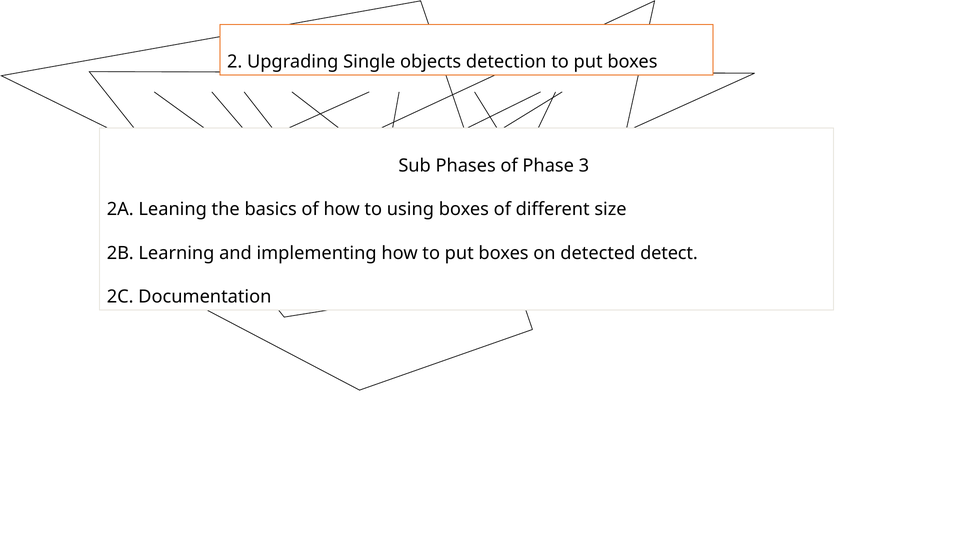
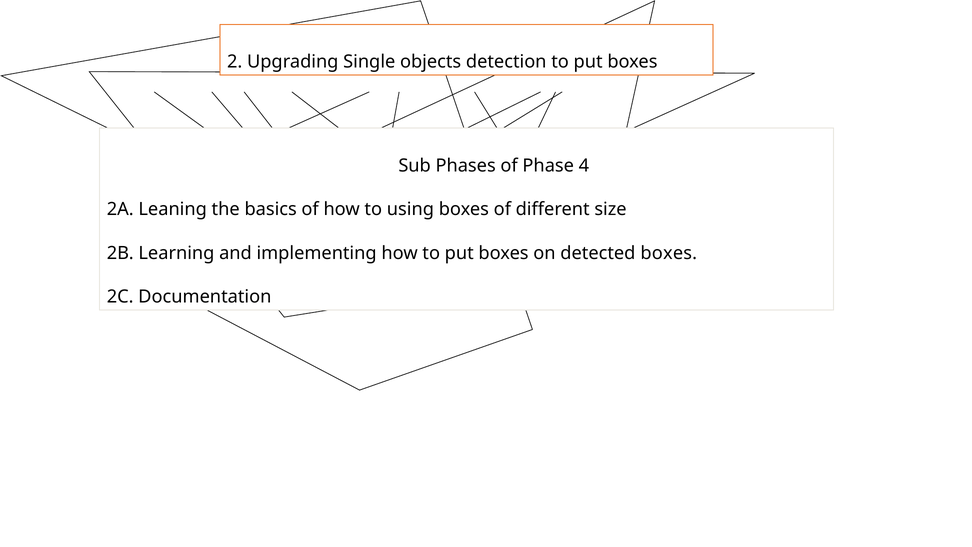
3: 3 -> 4
detected detect: detect -> boxes
